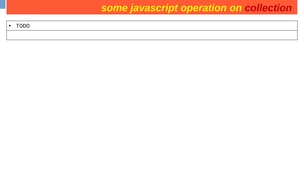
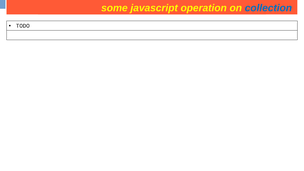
collection at (268, 8) colour: red -> blue
